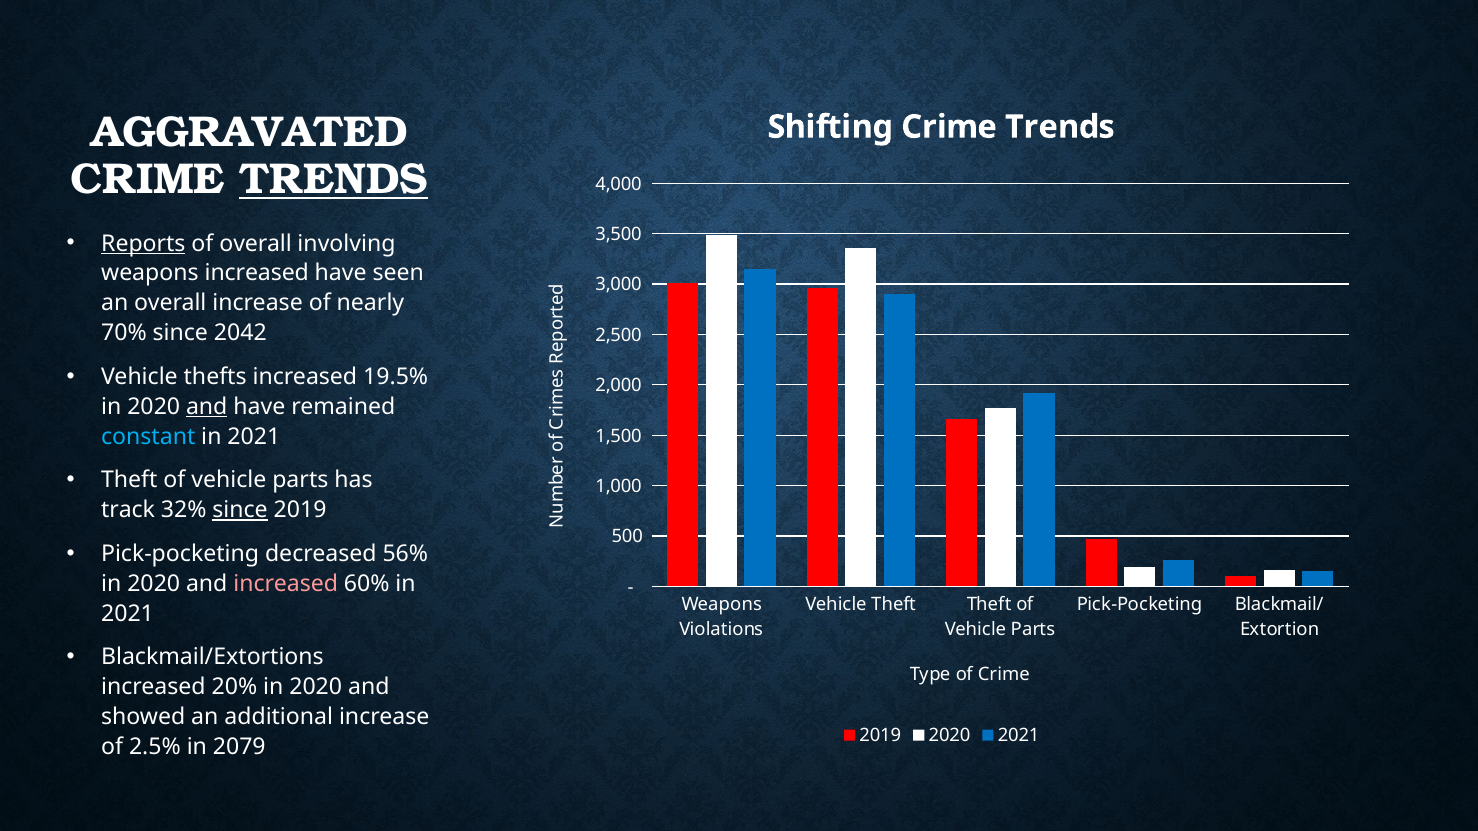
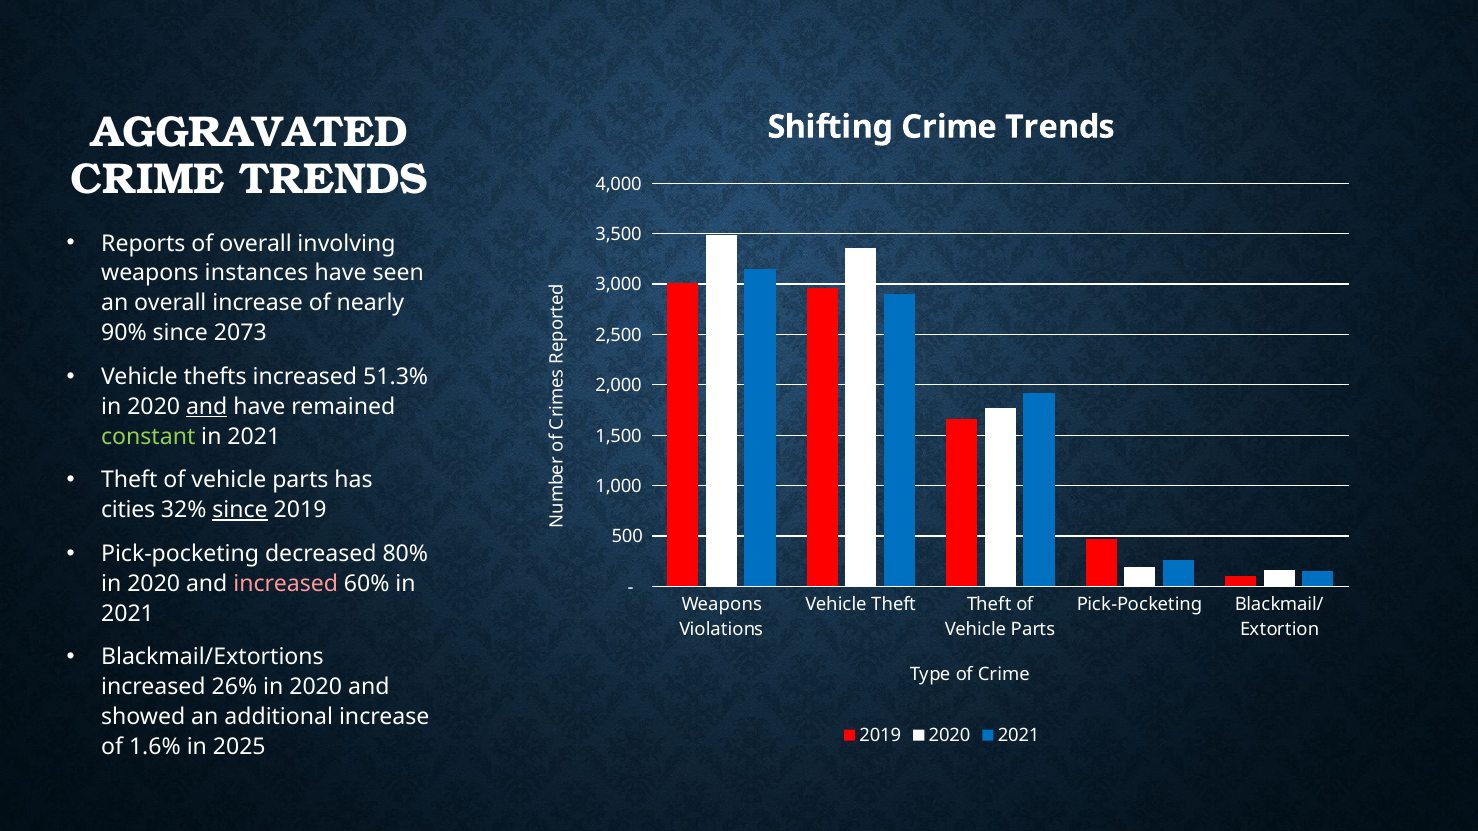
TRENDS at (334, 179) underline: present -> none
Reports underline: present -> none
weapons increased: increased -> instances
70%: 70% -> 90%
2042: 2042 -> 2073
19.5%: 19.5% -> 51.3%
constant colour: light blue -> light green
track: track -> cities
56%: 56% -> 80%
20%: 20% -> 26%
2.5%: 2.5% -> 1.6%
2079: 2079 -> 2025
